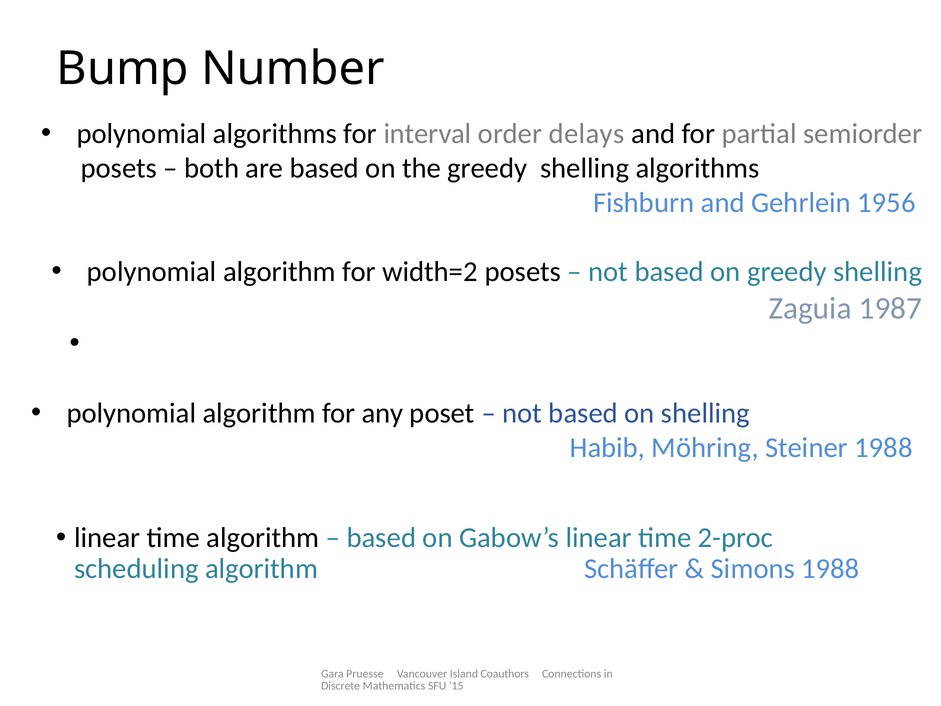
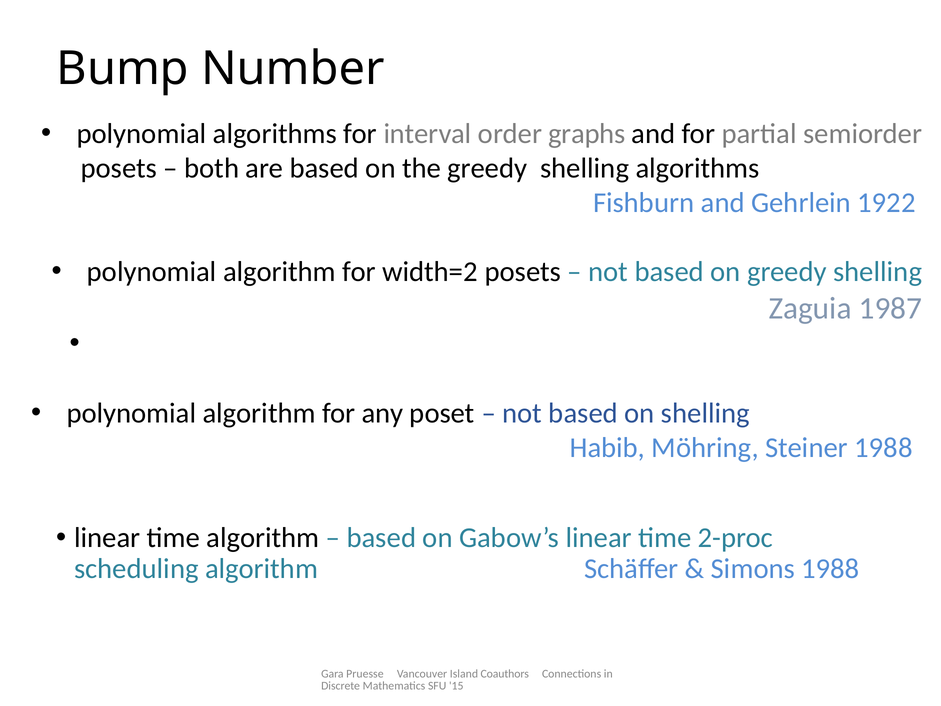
delays: delays -> graphs
1956: 1956 -> 1922
